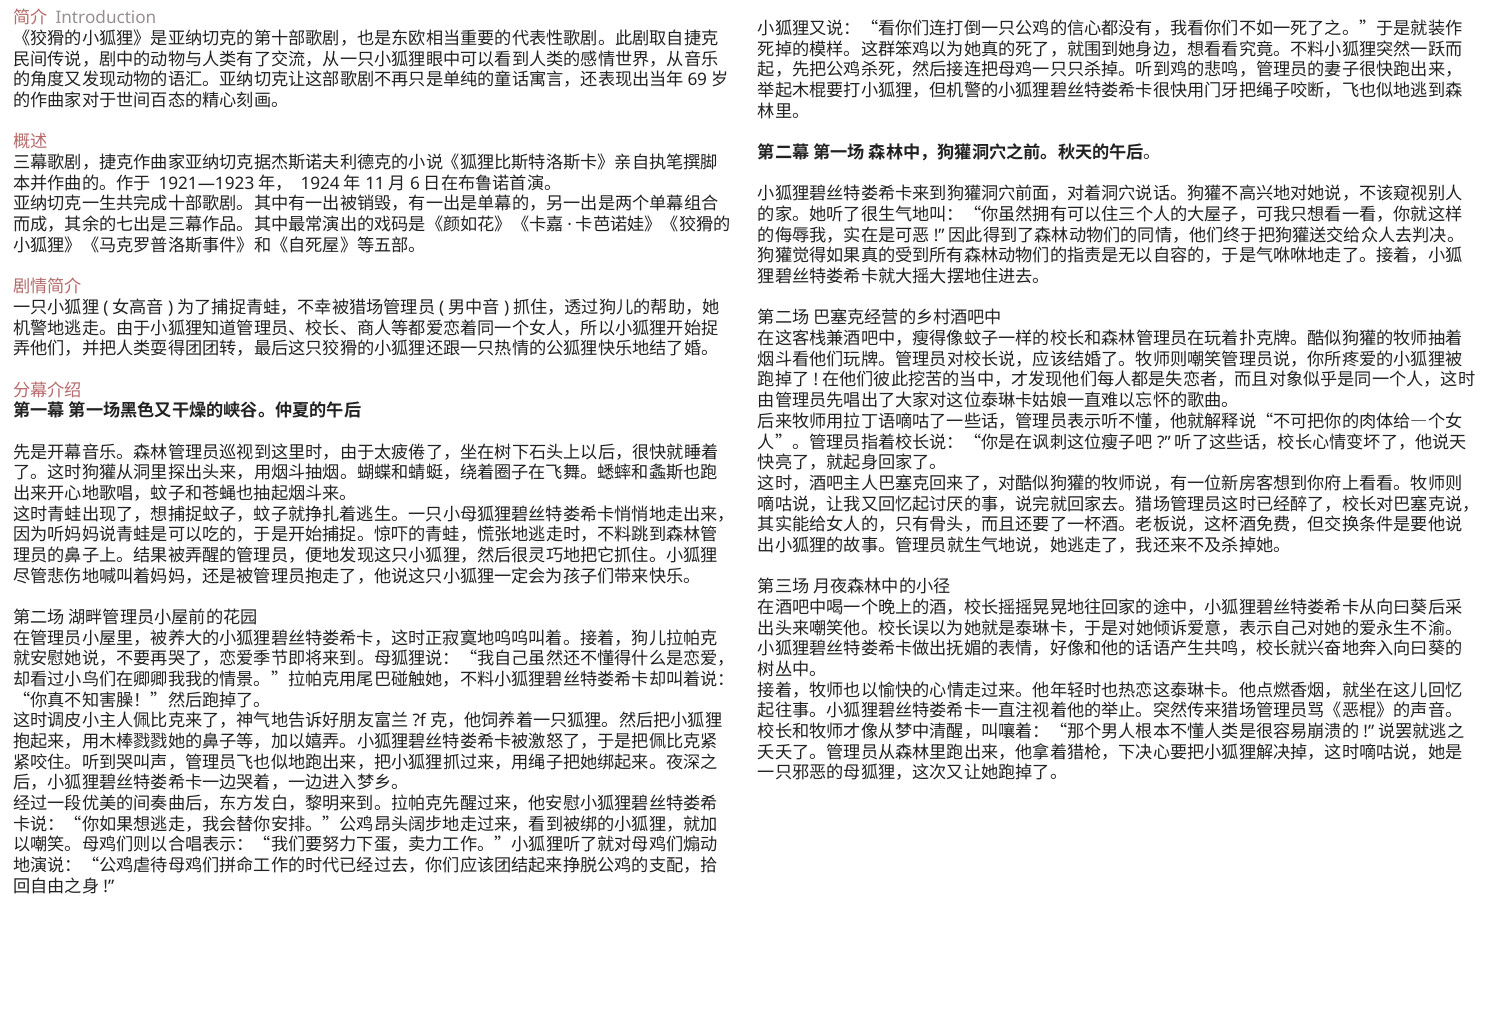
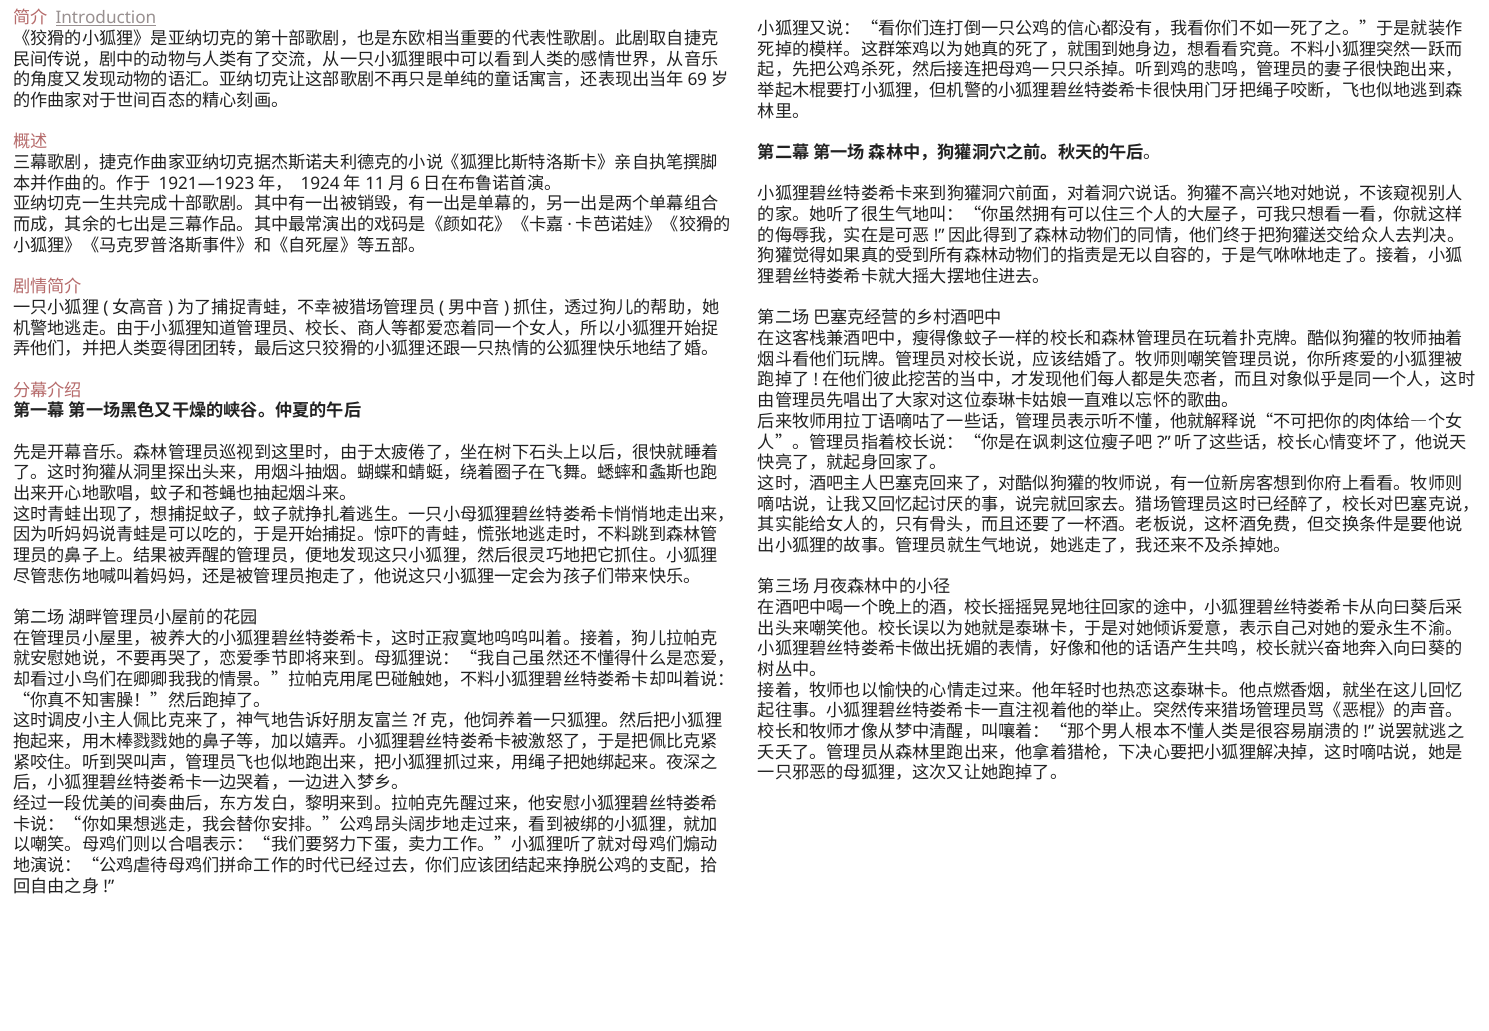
Introduction underline: none -> present
